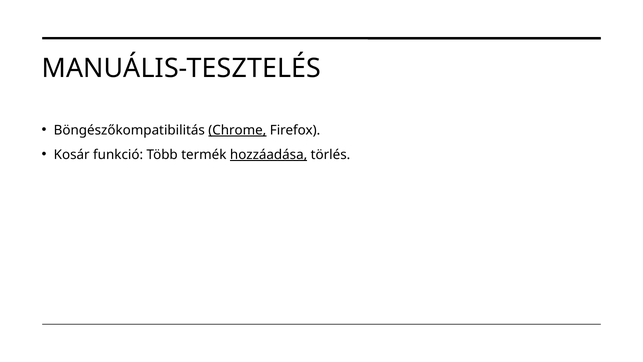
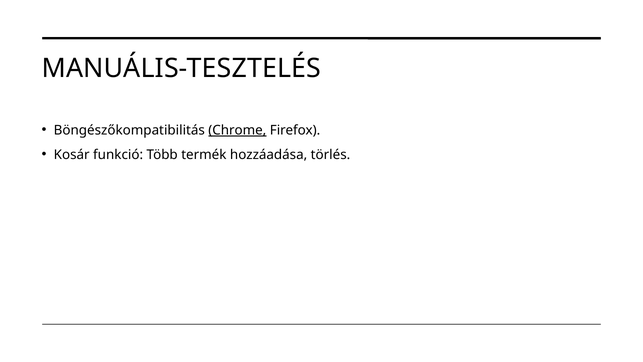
hozzáadása underline: present -> none
